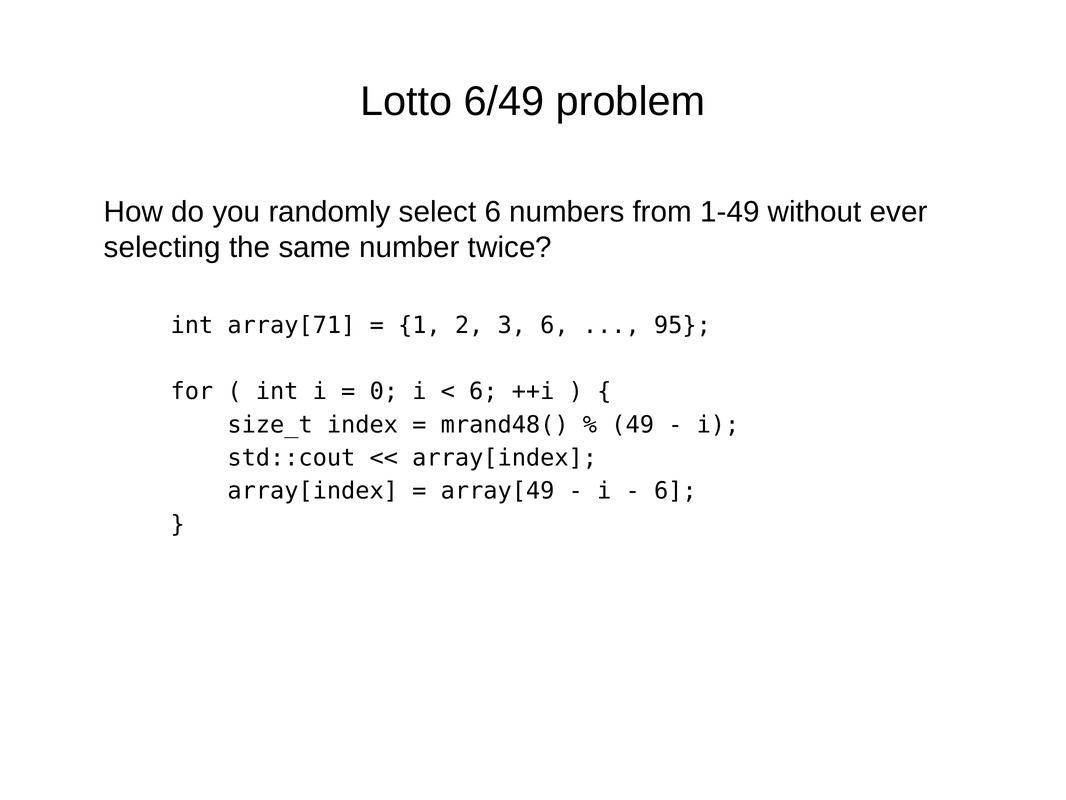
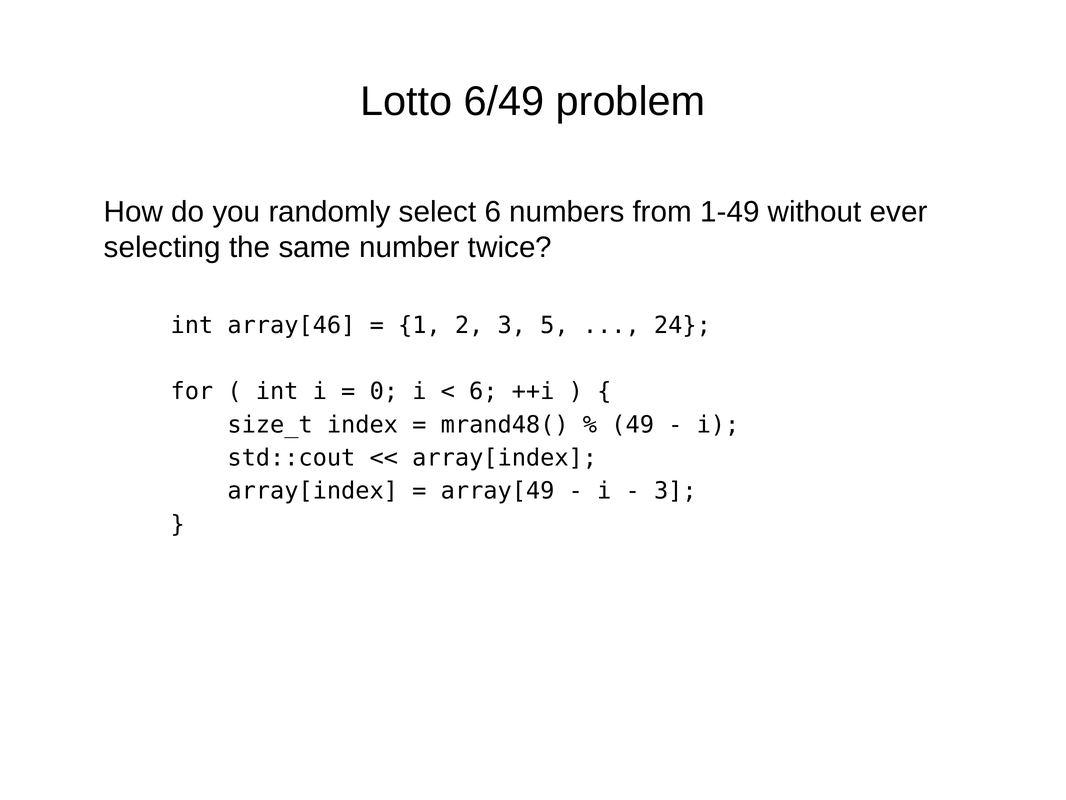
array[71: array[71 -> array[46
3 6: 6 -> 5
95: 95 -> 24
6 at (675, 491): 6 -> 3
